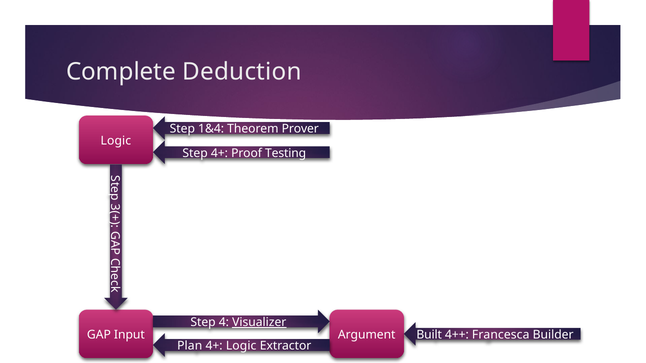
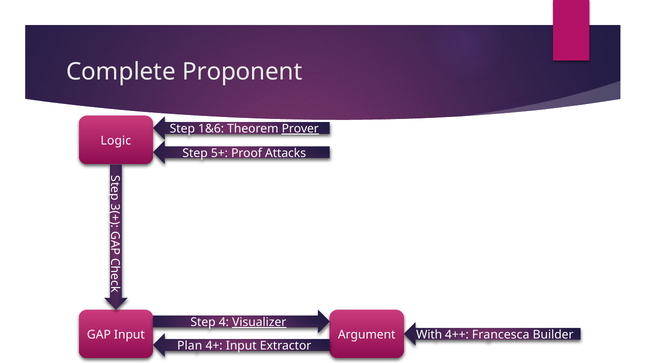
Deduction: Deduction -> Proponent
1&4: 1&4 -> 1&6
Prover underline: none -> present
Step 4+: 4+ -> 5+
Testing: Testing -> Attacks
Built: Built -> With
4+ Logic: Logic -> Input
